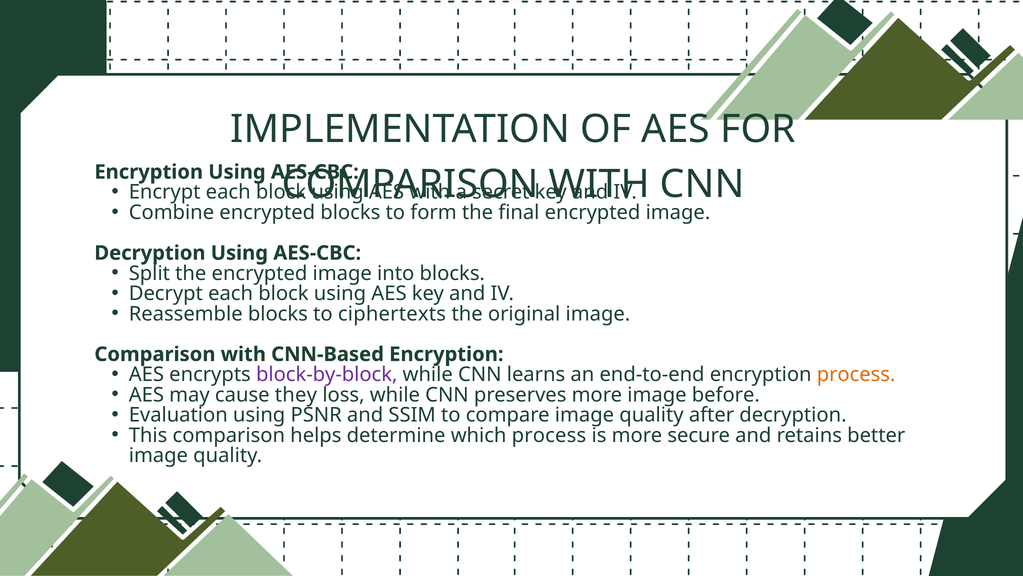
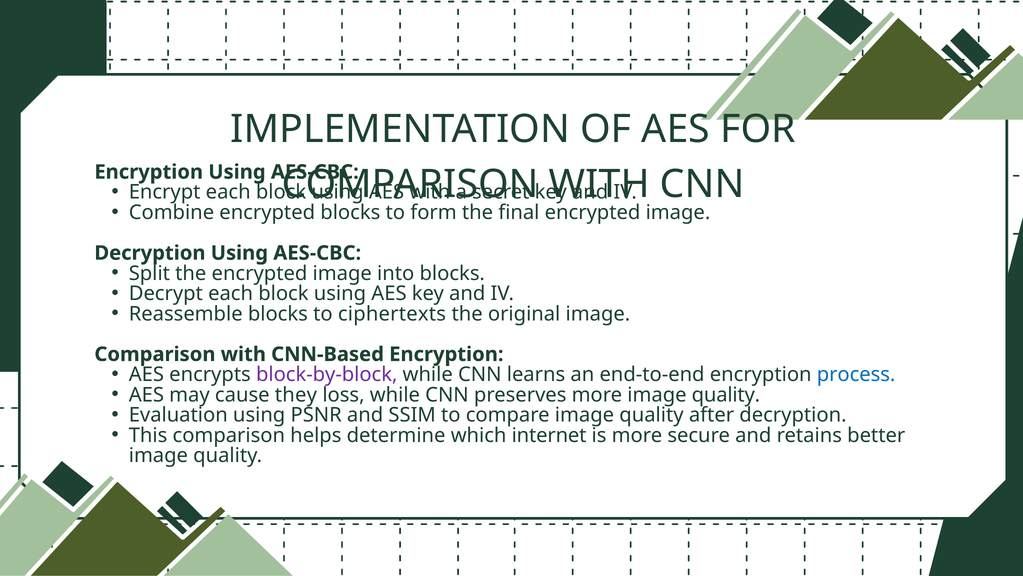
process at (856, 374) colour: orange -> blue
more image before: before -> quality
which process: process -> internet
